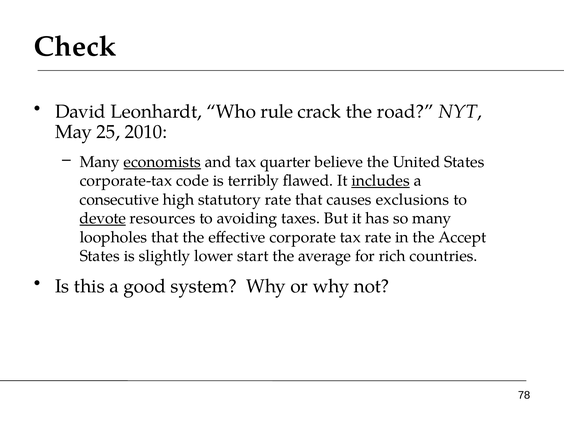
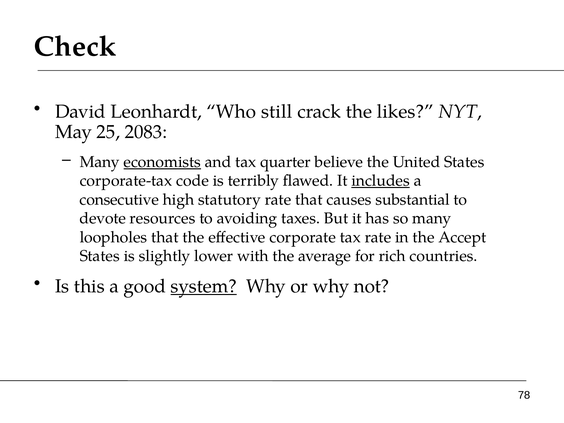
rule: rule -> still
road: road -> likes
2010: 2010 -> 2083
exclusions: exclusions -> substantial
devote underline: present -> none
start: start -> with
system underline: none -> present
